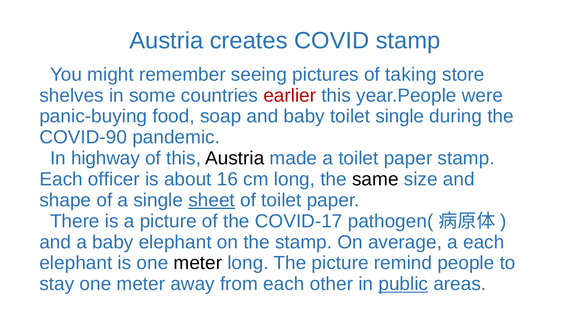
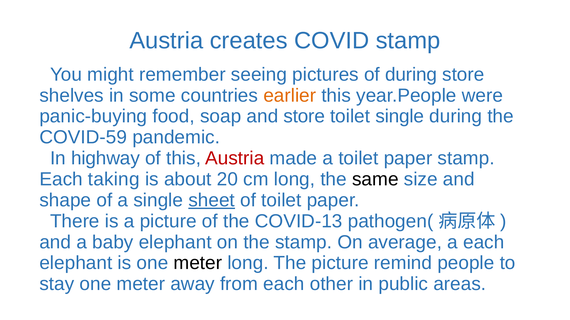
of taking: taking -> during
earlier colour: red -> orange
and baby: baby -> store
COVID-90: COVID-90 -> COVID-59
Austria at (235, 159) colour: black -> red
officer: officer -> taking
16: 16 -> 20
COVID-17: COVID-17 -> COVID-13
public underline: present -> none
